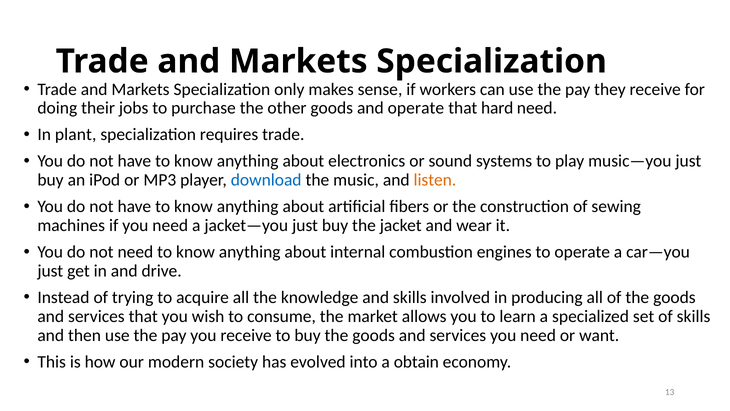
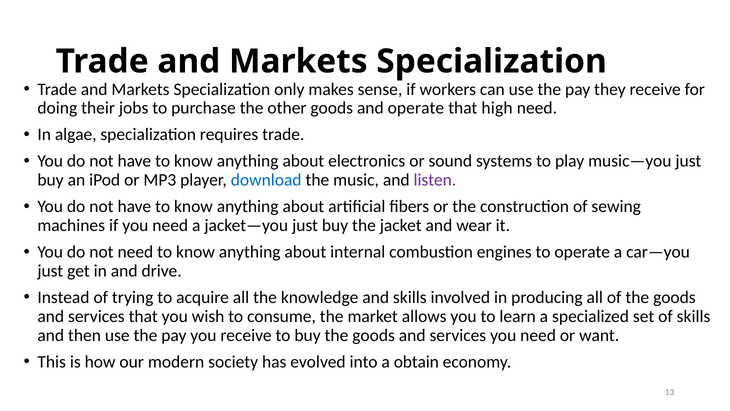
hard: hard -> high
plant: plant -> algae
listen colour: orange -> purple
